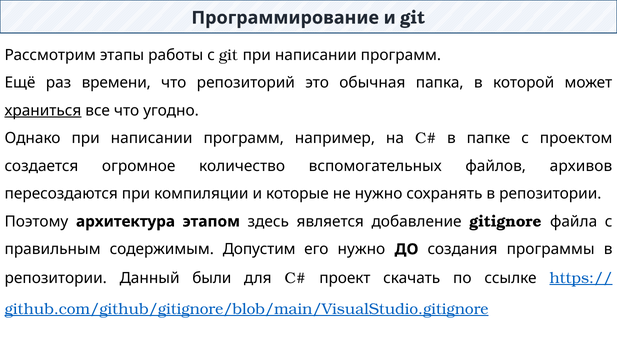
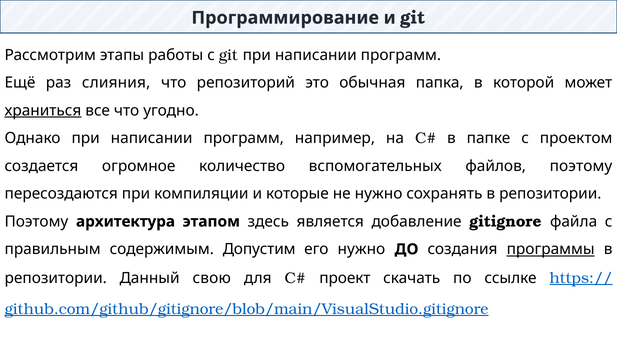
времени: времени -> слияния
файлов архивов: архивов -> поэтому
программы underline: none -> present
были: были -> свою
